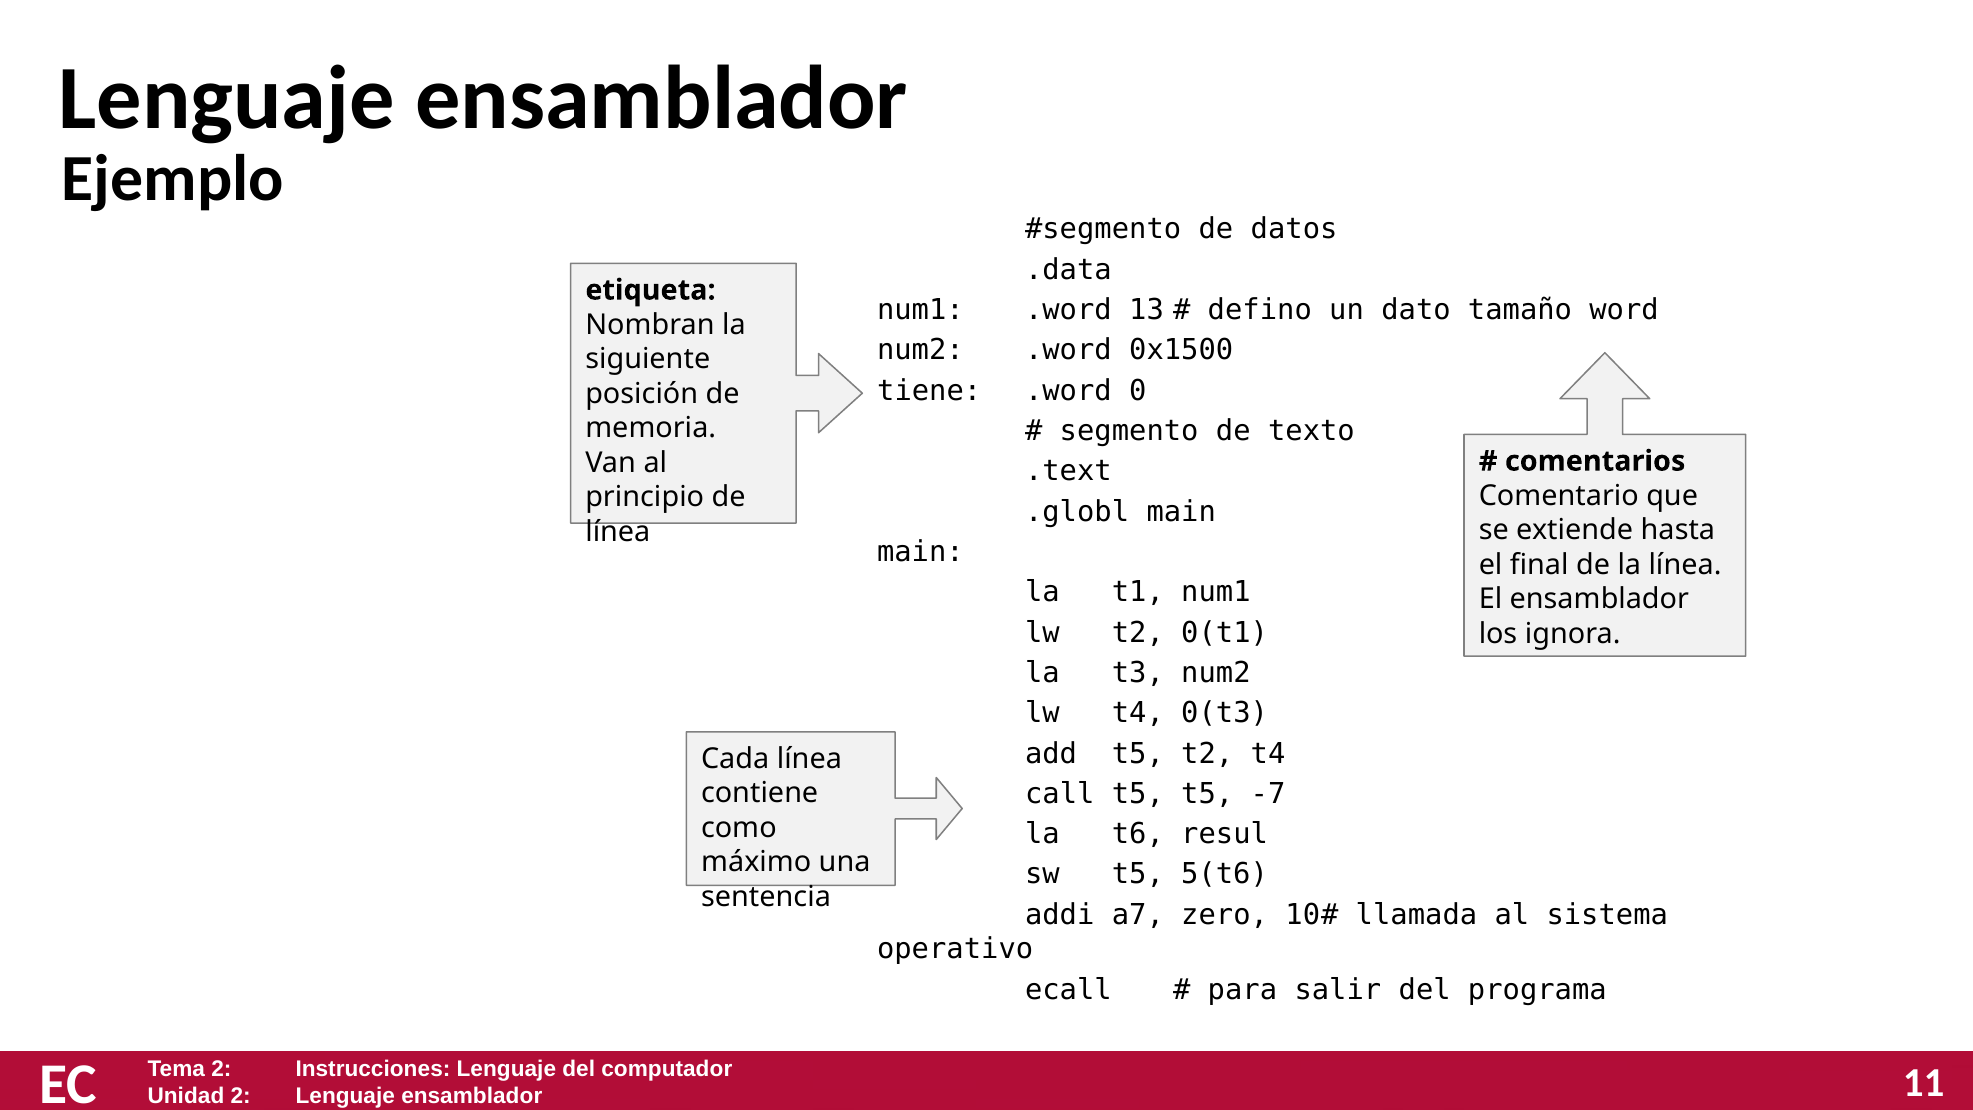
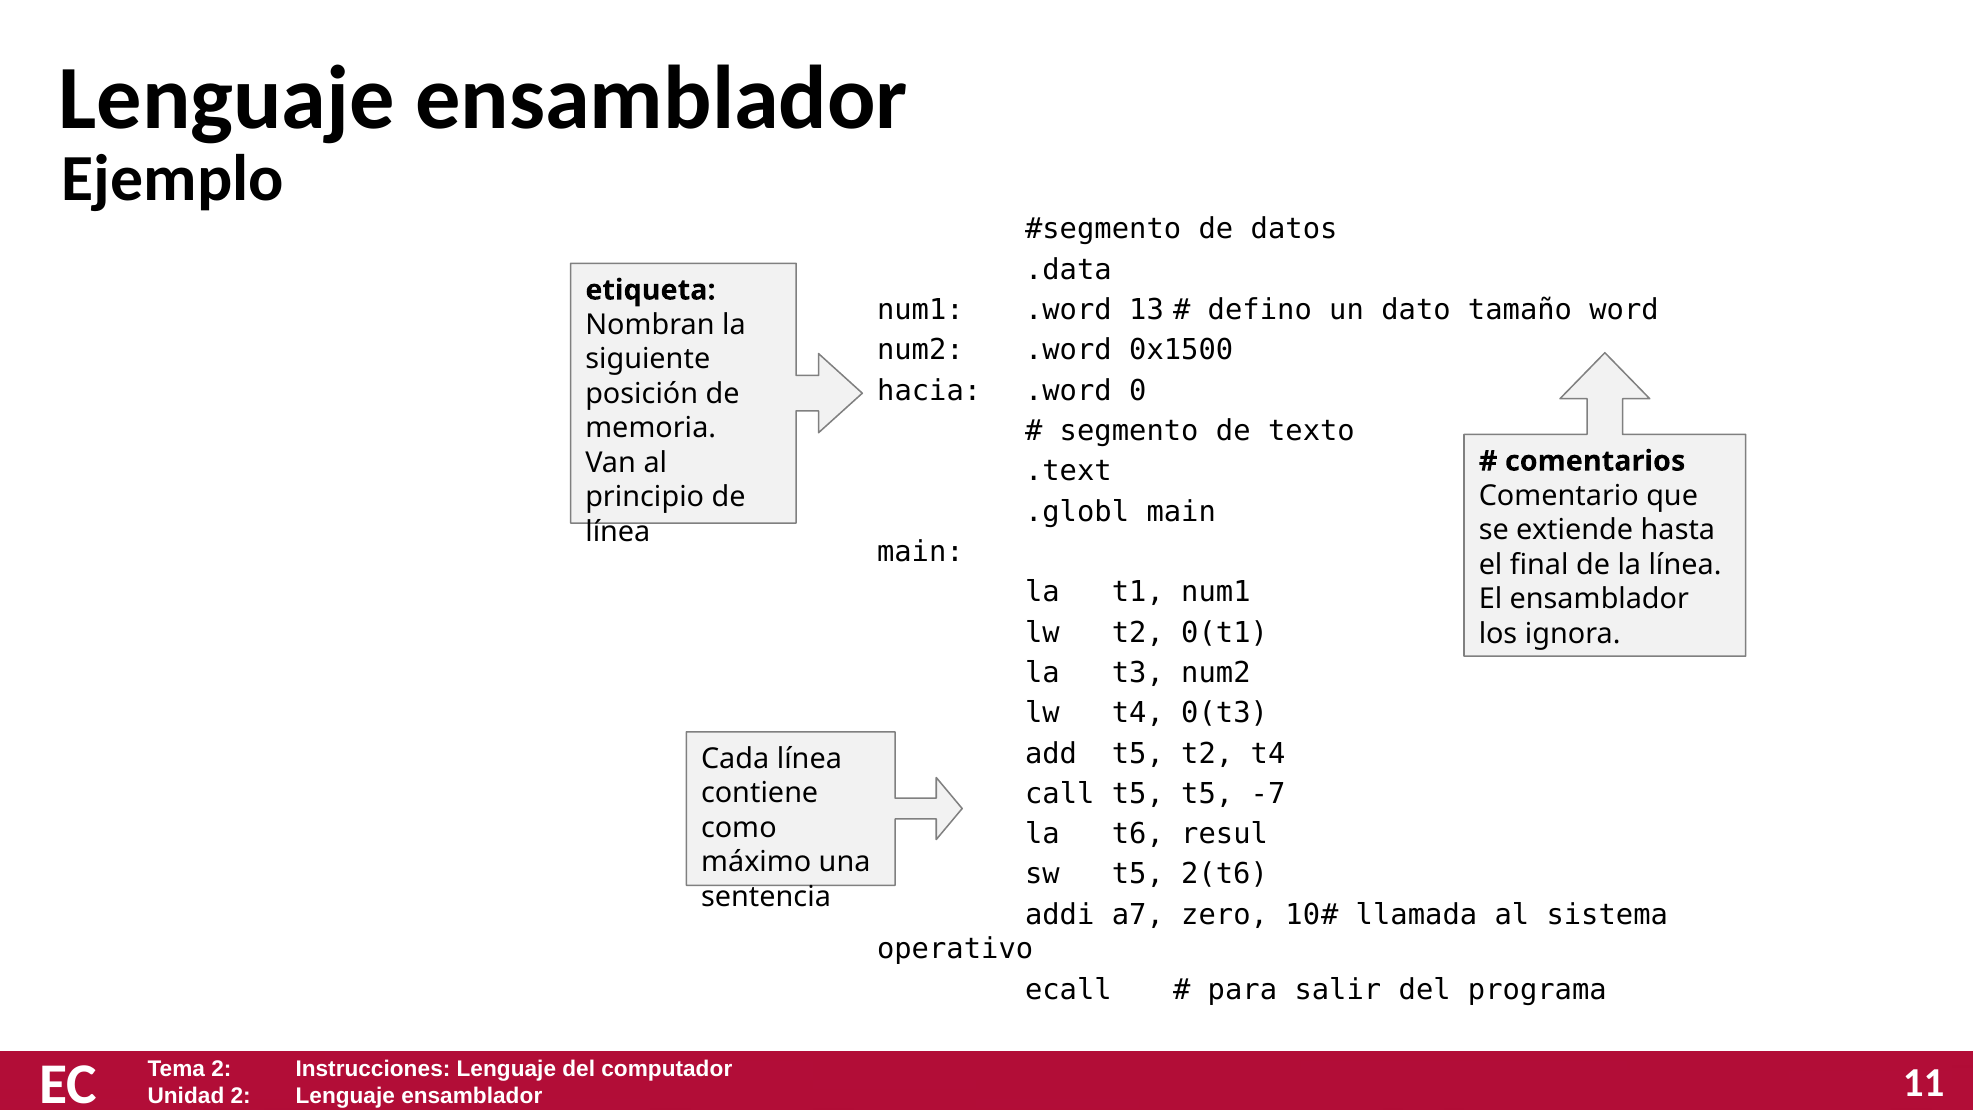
tiene: tiene -> hacia
5(t6: 5(t6 -> 2(t6
